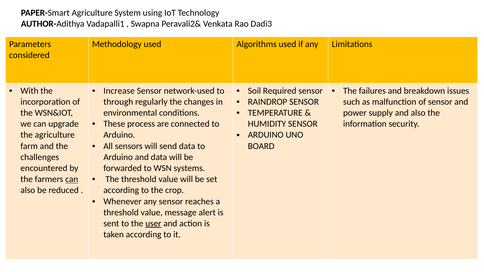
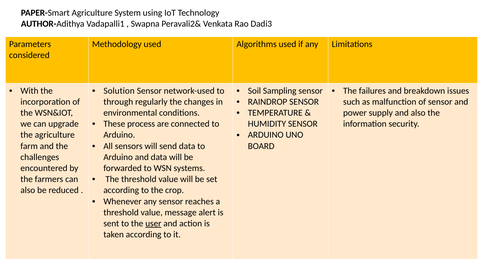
Increase: Increase -> Solution
Required: Required -> Sampling
can at (72, 179) underline: present -> none
